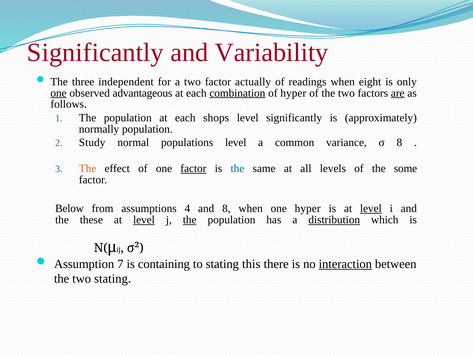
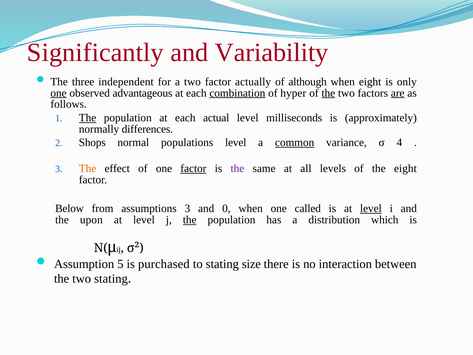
readings: readings -> although
the at (328, 93) underline: none -> present
The at (88, 118) underline: none -> present
shops: shops -> actual
level significantly: significantly -> milliseconds
normally population: population -> differences
Study: Study -> Shops
common underline: none -> present
σ 8: 8 -> 4
the at (237, 168) colour: blue -> purple
the some: some -> eight
assumptions 4: 4 -> 3
and 8: 8 -> 0
one hyper: hyper -> called
these: these -> upon
level at (144, 220) underline: present -> none
distribution underline: present -> none
7: 7 -> 5
containing: containing -> purchased
this: this -> size
interaction underline: present -> none
